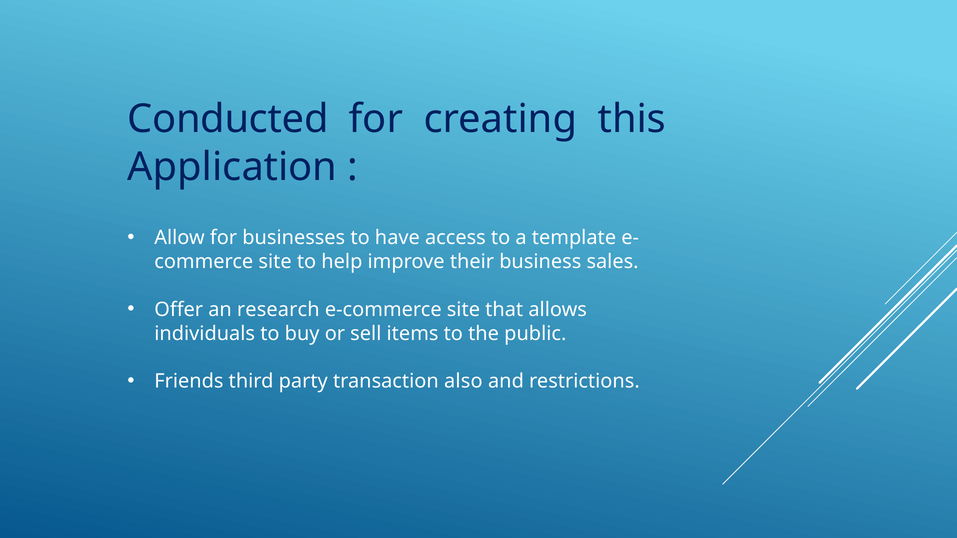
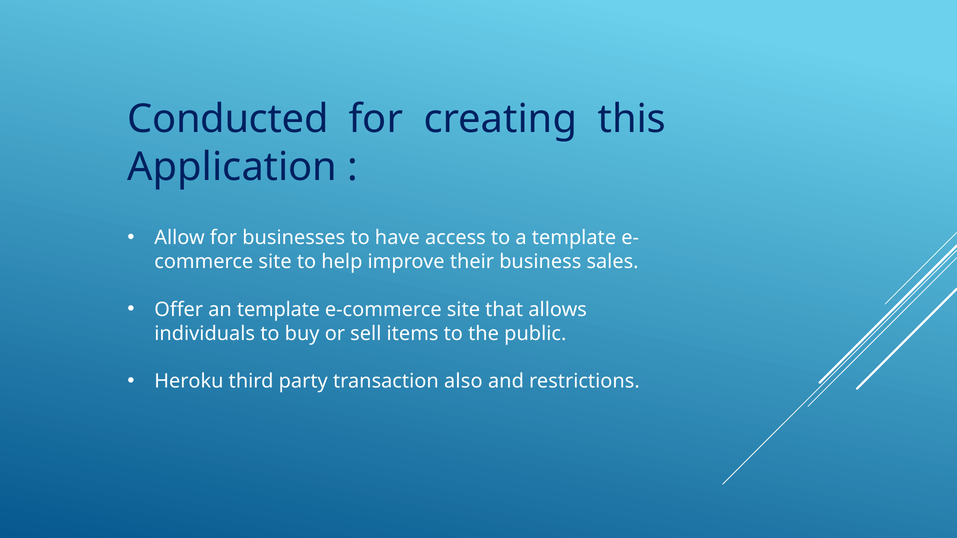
an research: research -> template
Friends: Friends -> Heroku
